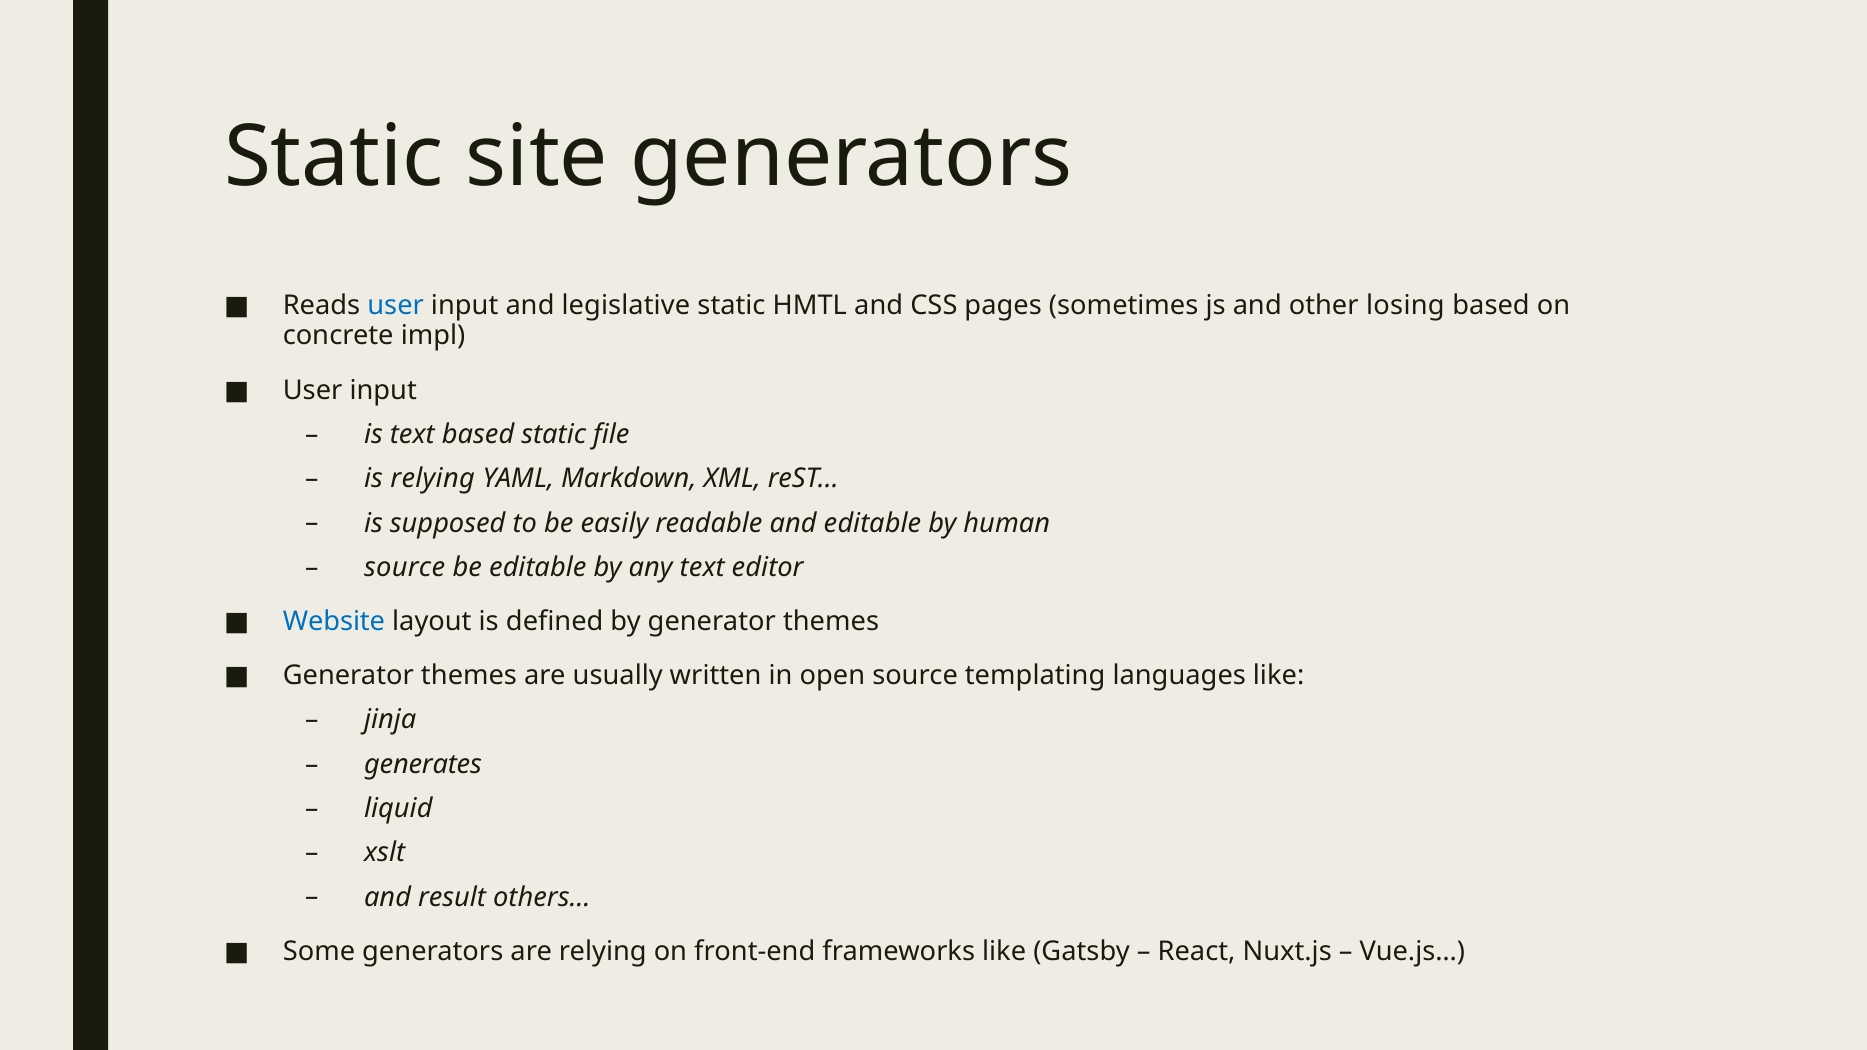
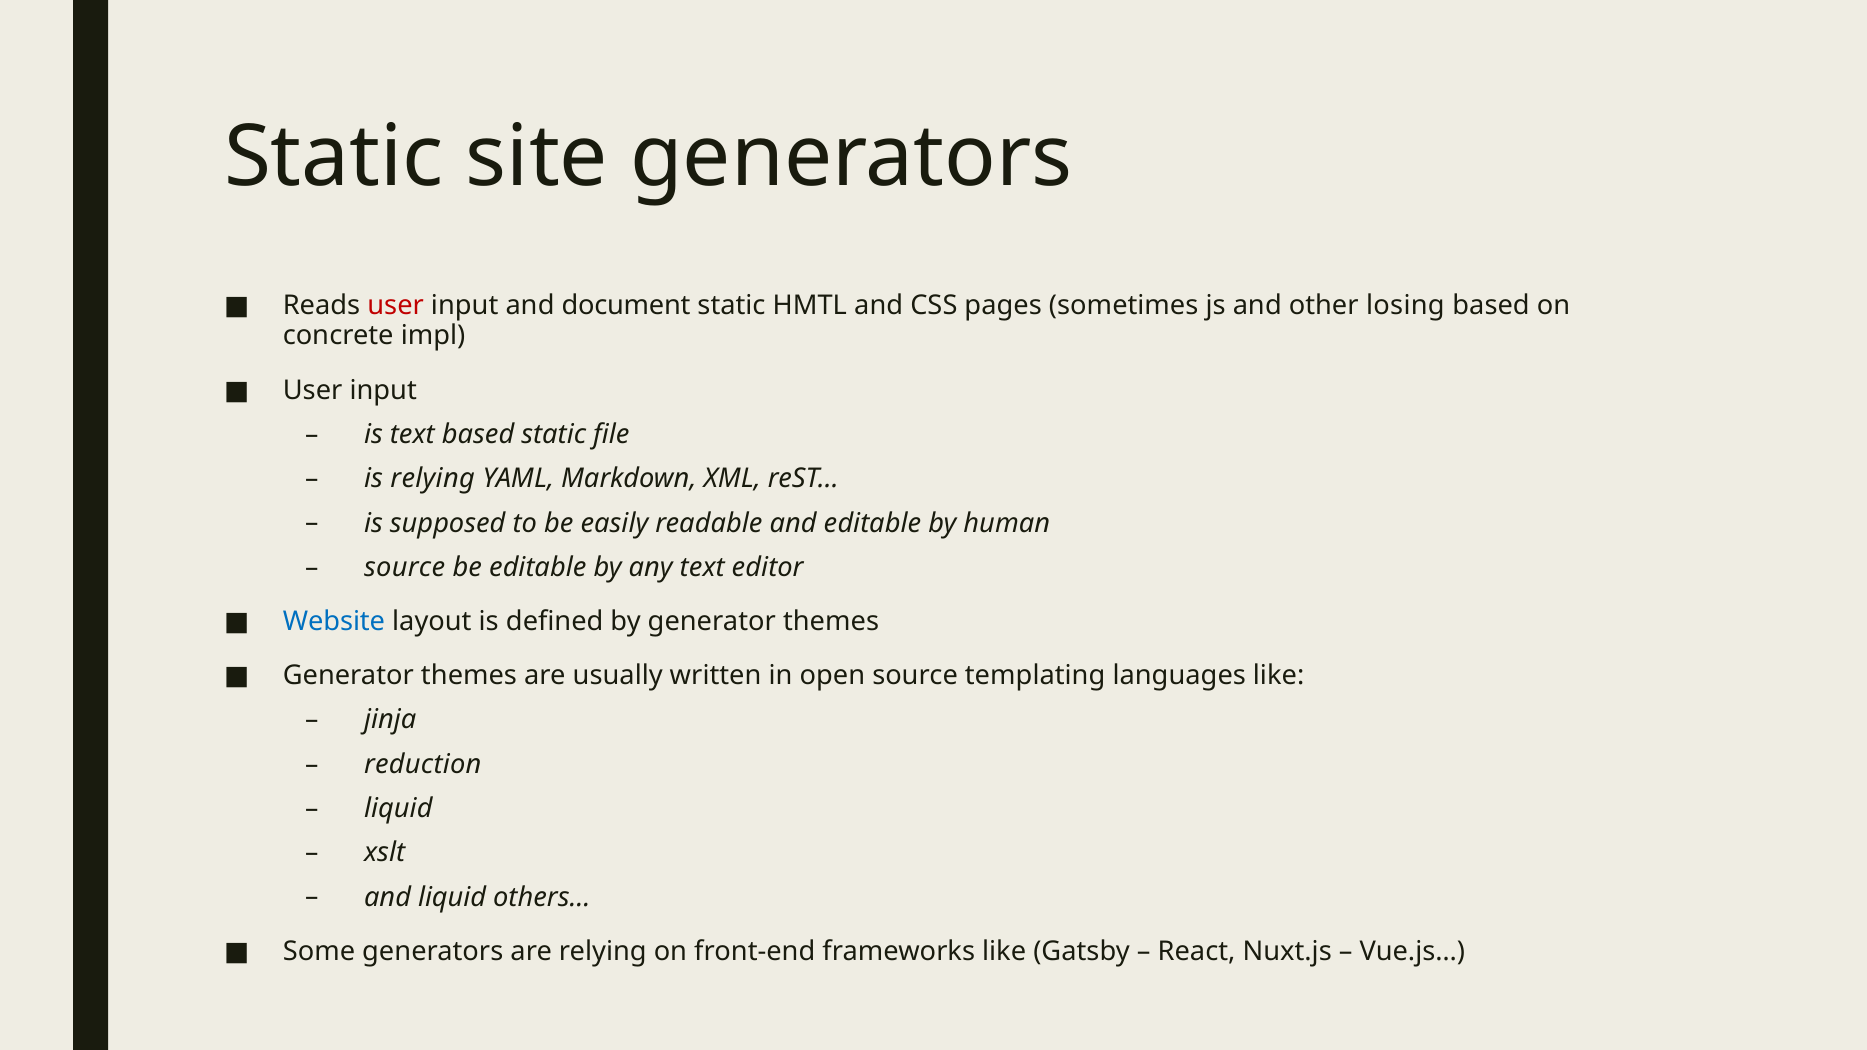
user at (396, 305) colour: blue -> red
legislative: legislative -> document
generates: generates -> reduction
and result: result -> liquid
